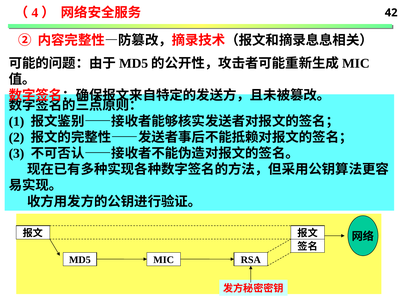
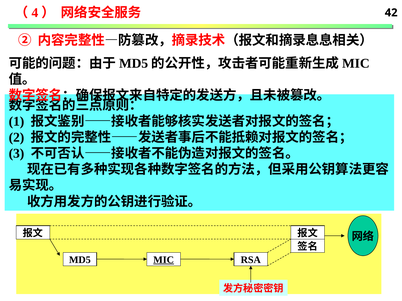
MIC underline: none -> present
